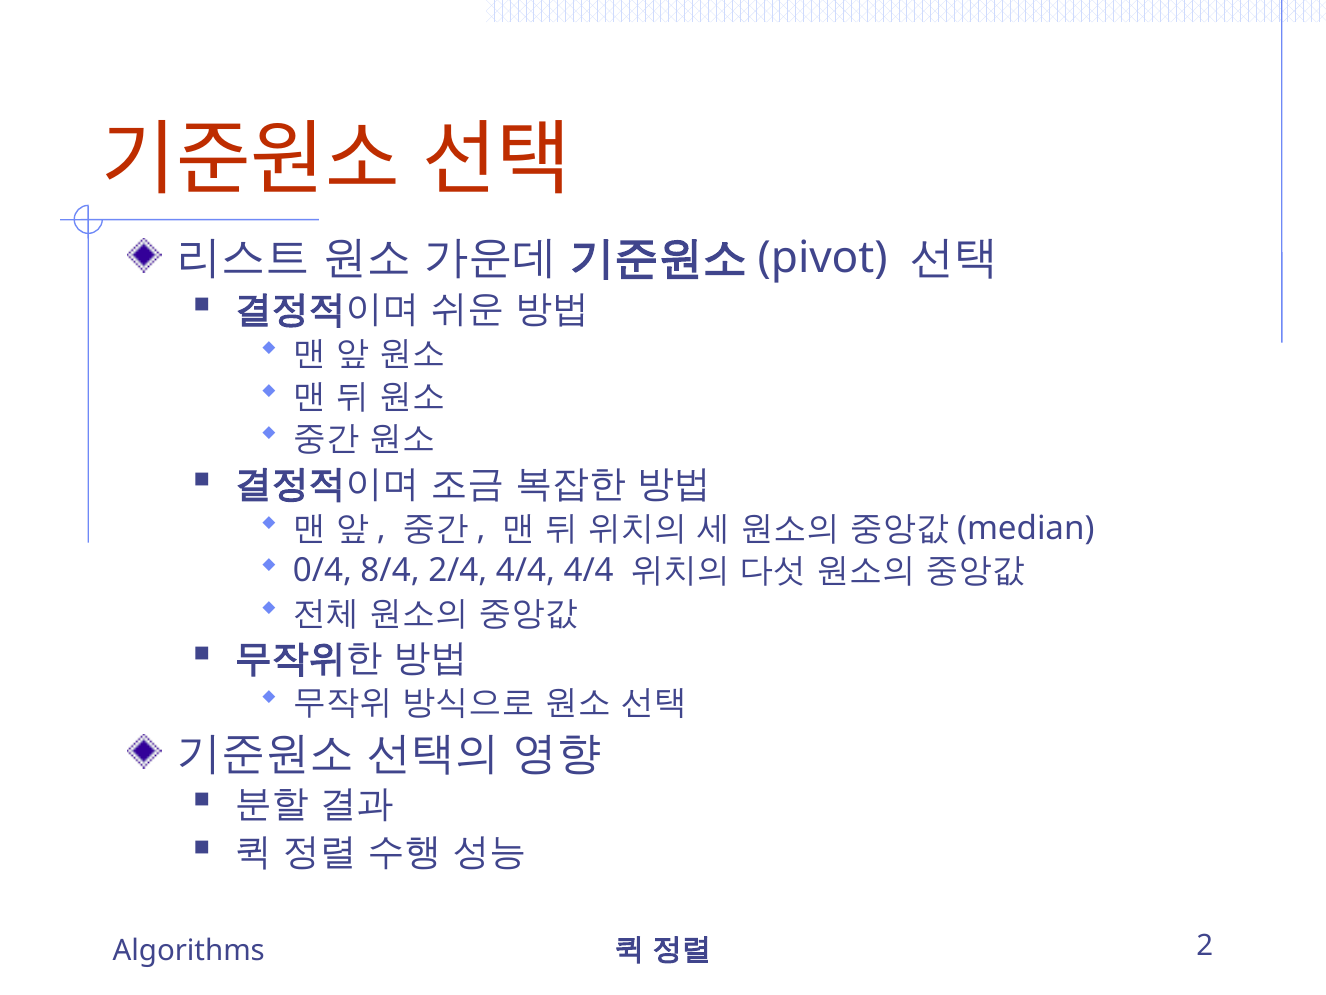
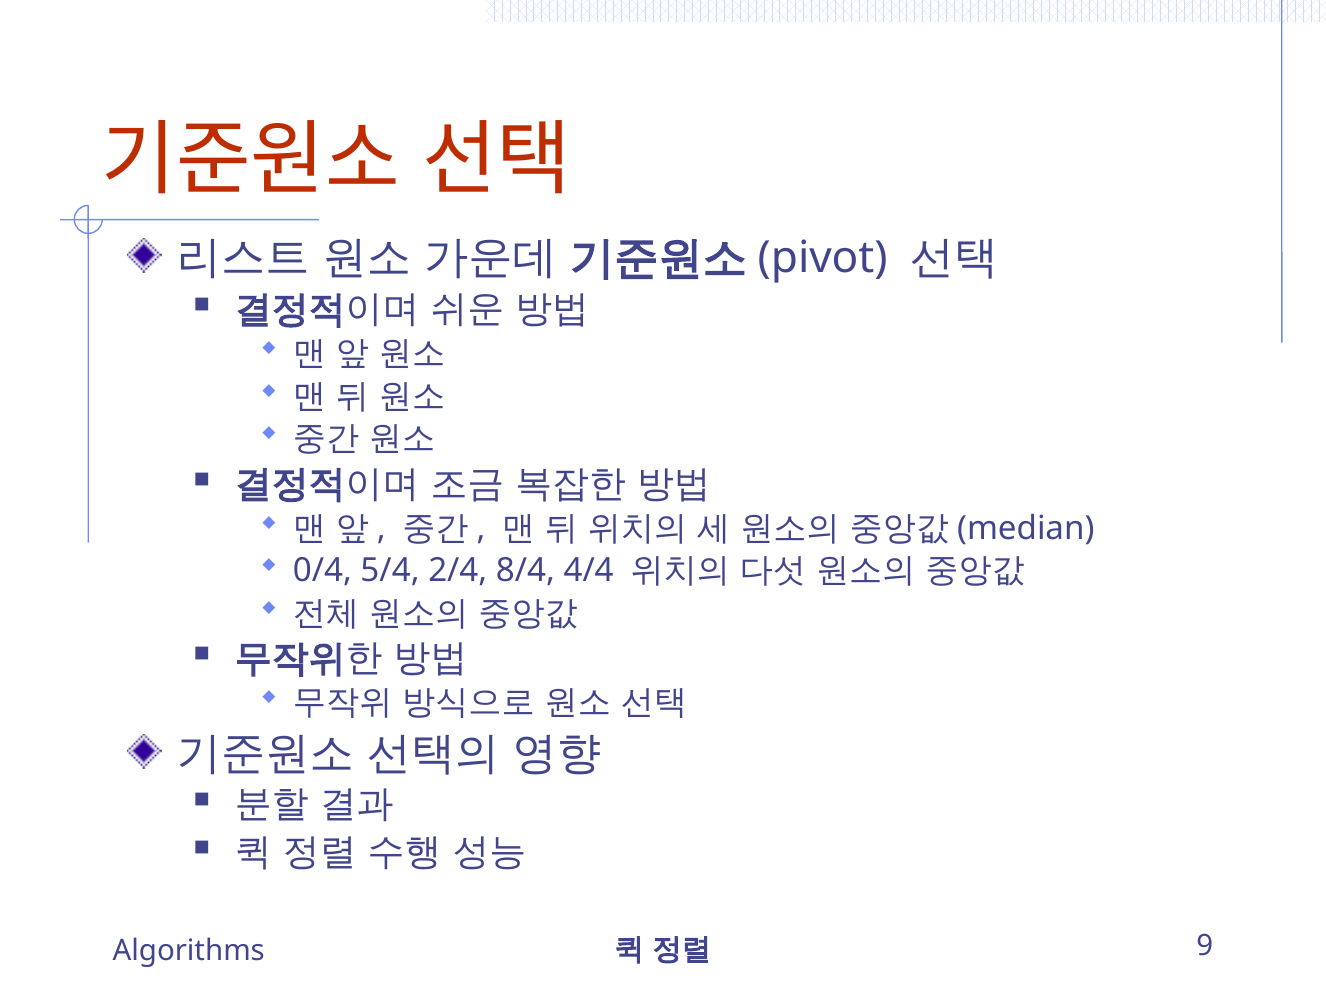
8/4: 8/4 -> 5/4
2/4 4/4: 4/4 -> 8/4
2: 2 -> 9
